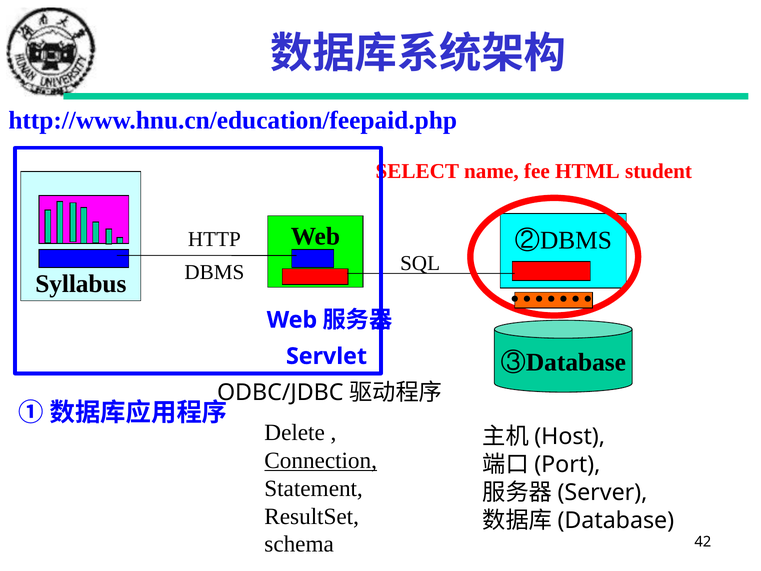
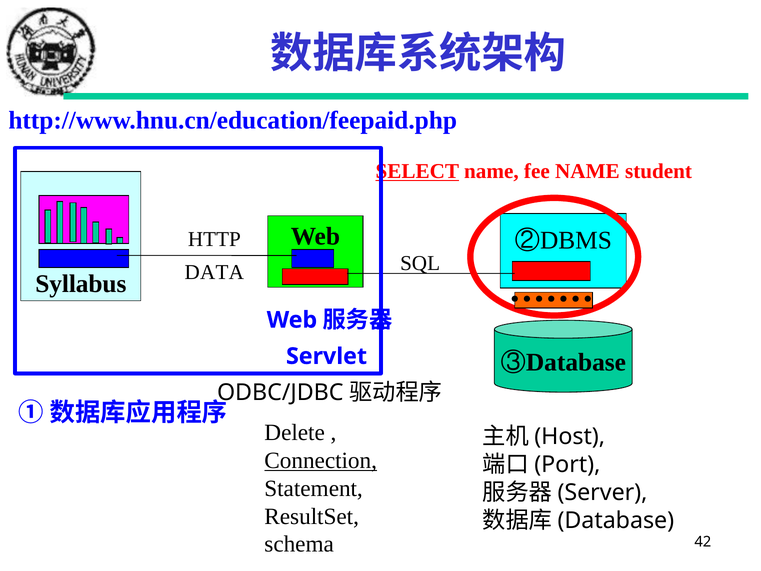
SELECT underline: none -> present
fee HTML: HTML -> NAME
DBMS: DBMS -> DATA
